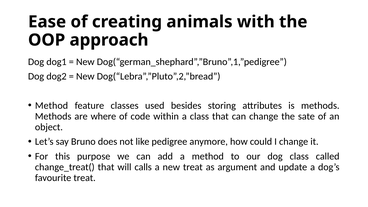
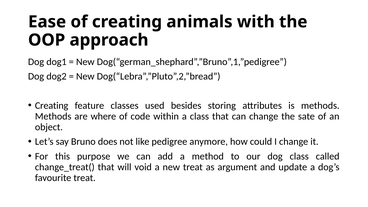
Method at (52, 106): Method -> Creating
calls: calls -> void
